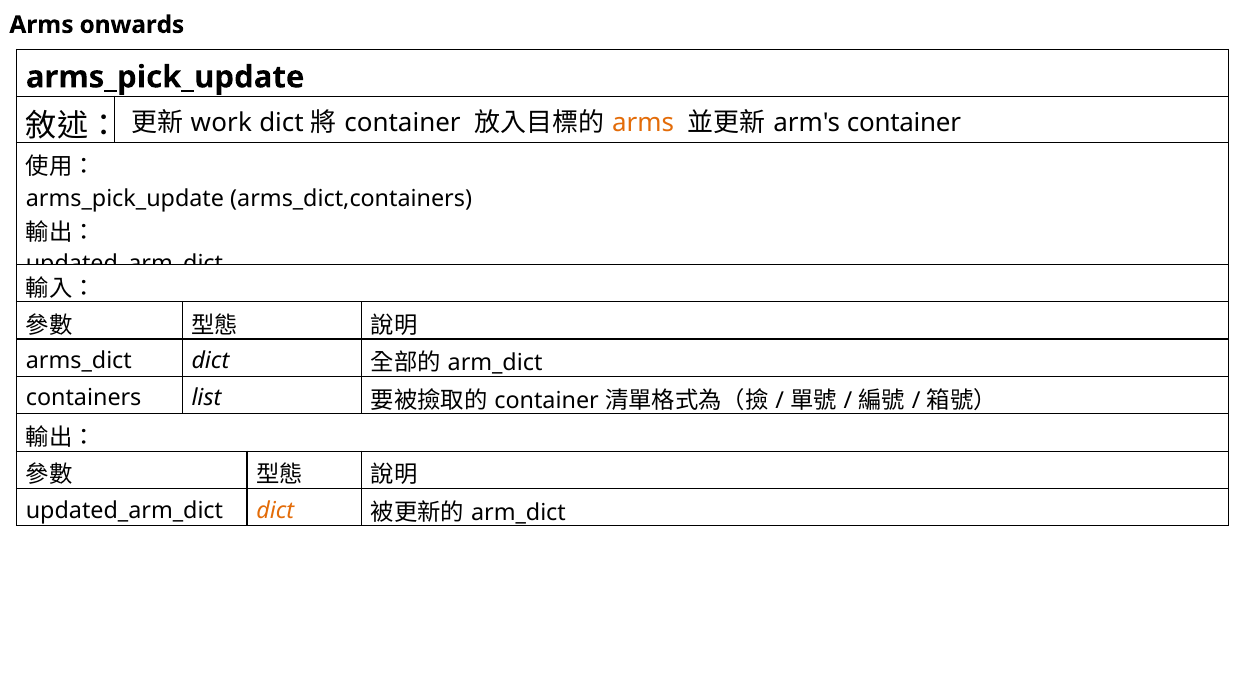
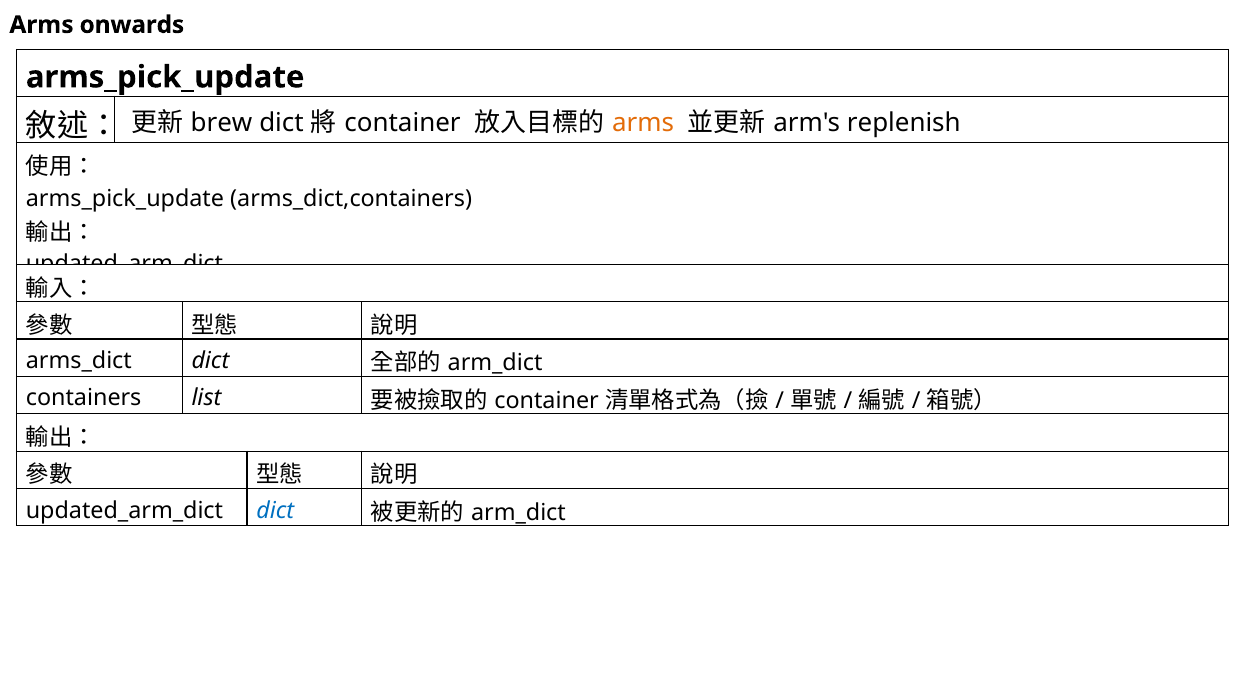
work: work -> brew
container at (904, 123): container -> replenish
dict at (275, 511) colour: orange -> blue
